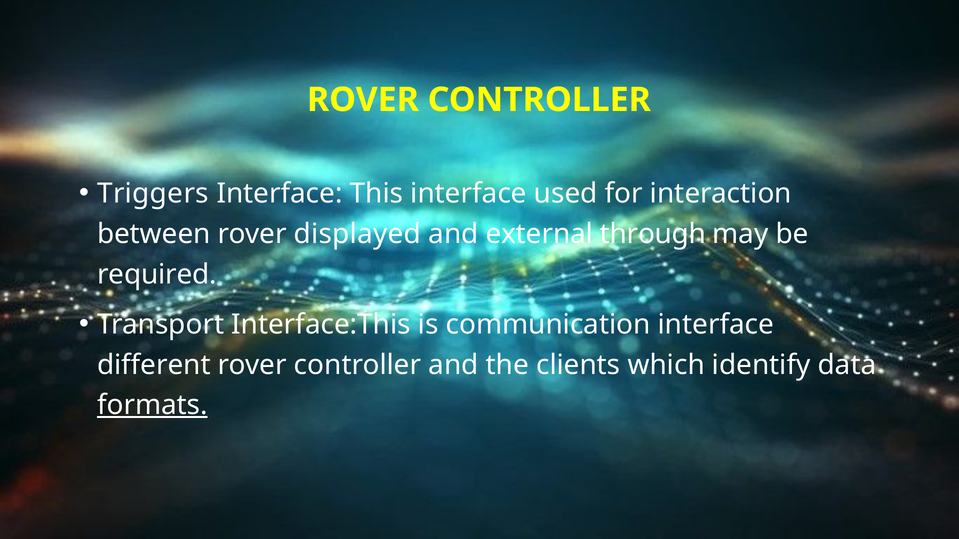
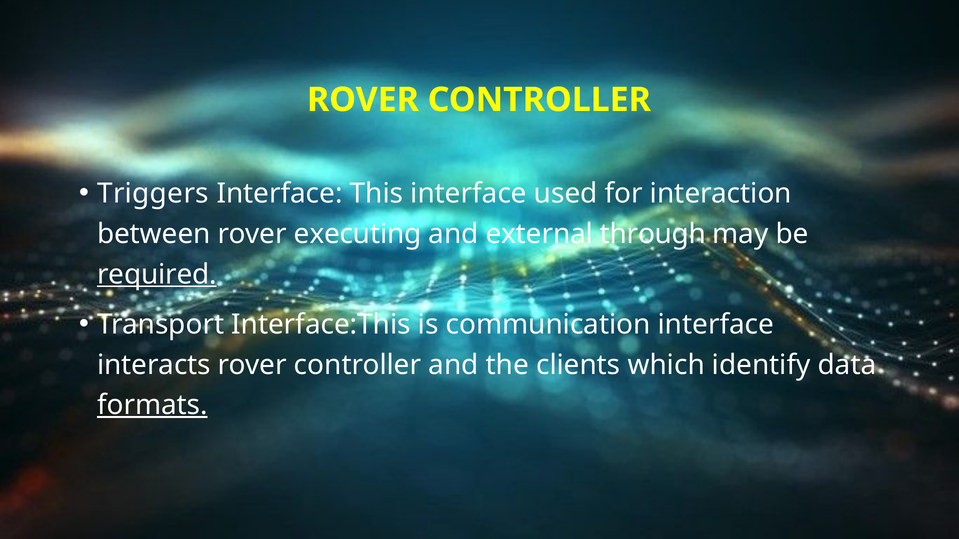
displayed: displayed -> executing
required underline: none -> present
different: different -> interacts
